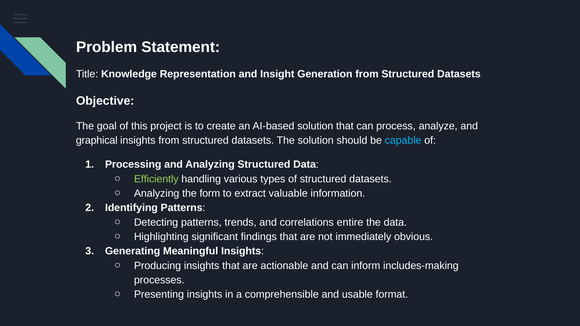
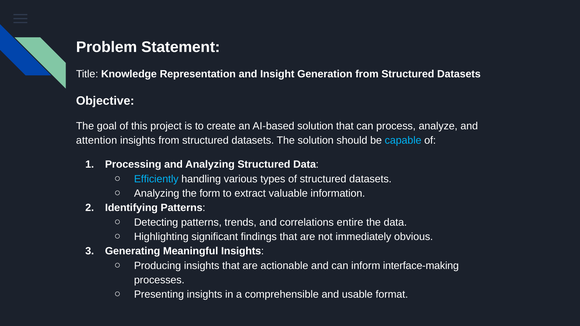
graphical: graphical -> attention
Efficiently colour: light green -> light blue
includes-making: includes-making -> interface-making
